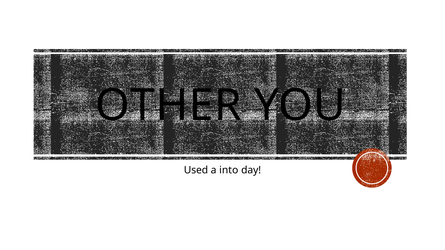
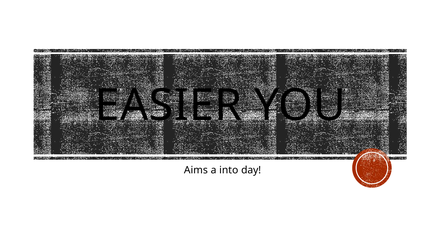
OTHER: OTHER -> EASIER
Used: Used -> Aims
